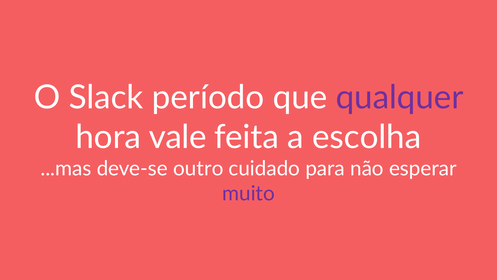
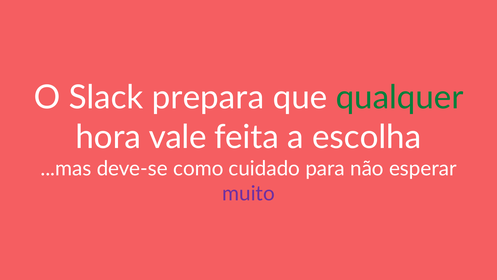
período: período -> prepara
qualquer colour: purple -> green
outro: outro -> como
